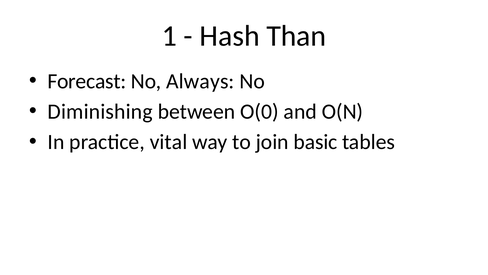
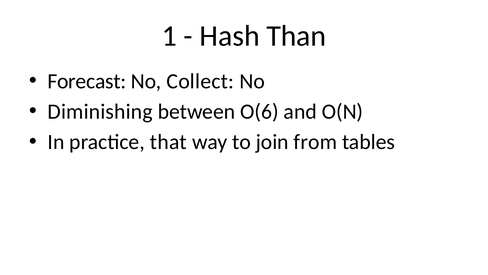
Always: Always -> Collect
O(0: O(0 -> O(6
vital: vital -> that
basic: basic -> from
